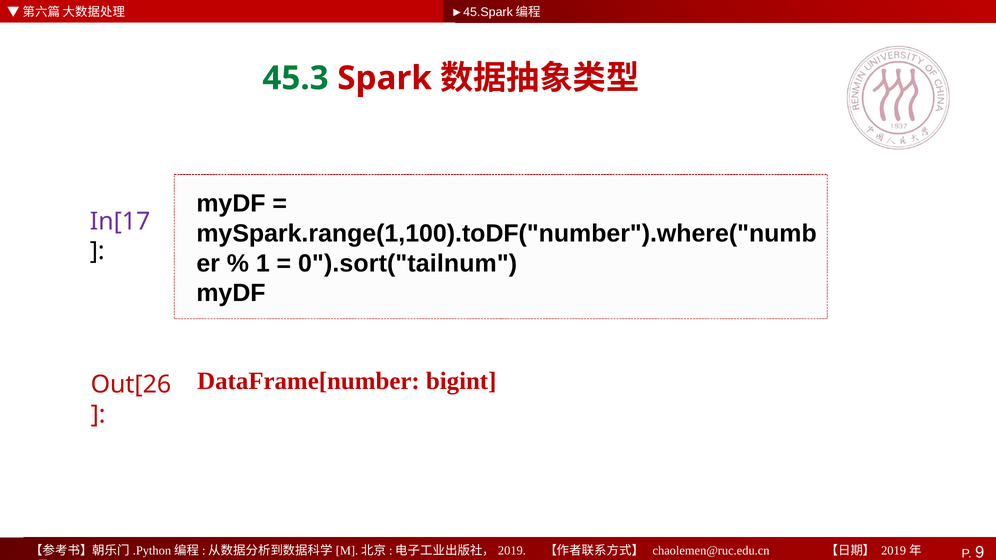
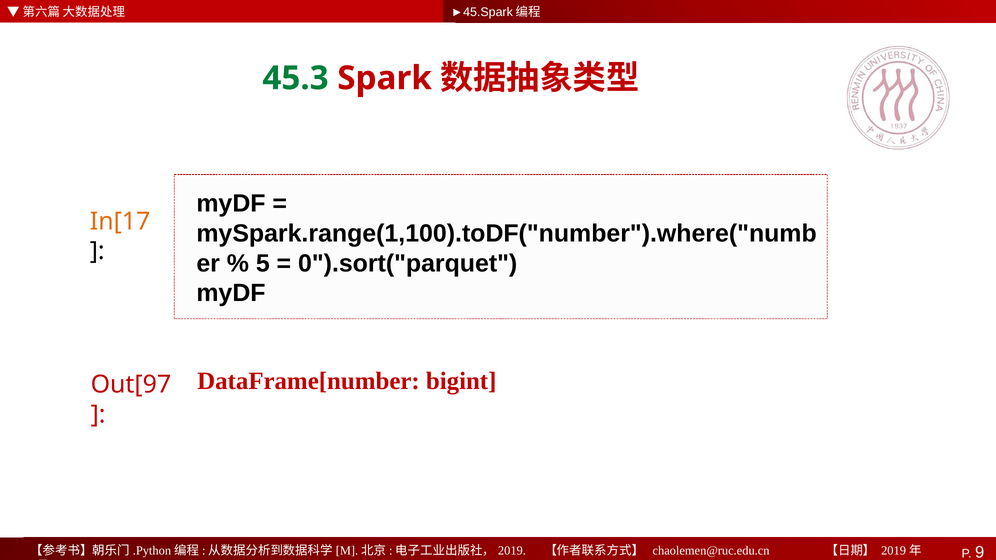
In[17 colour: purple -> orange
1: 1 -> 5
0").sort("tailnum: 0").sort("tailnum -> 0").sort("parquet
Out[26: Out[26 -> Out[97
